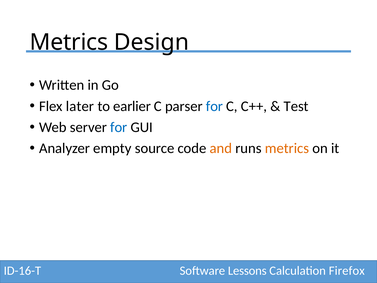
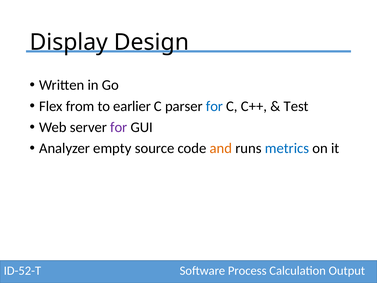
Metrics at (69, 42): Metrics -> Display
later: later -> from
for at (119, 127) colour: blue -> purple
metrics at (287, 148) colour: orange -> blue
ID-16-T: ID-16-T -> ID-52-T
Lessons: Lessons -> Process
Firefox: Firefox -> Output
